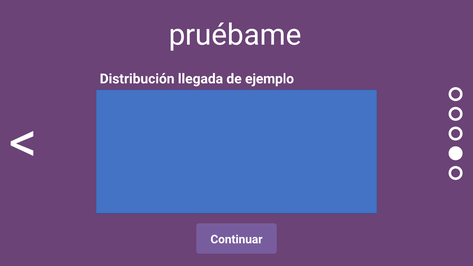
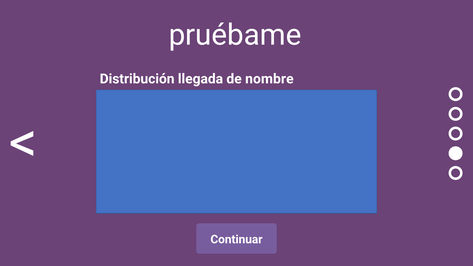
ejemplo: ejemplo -> nombre
